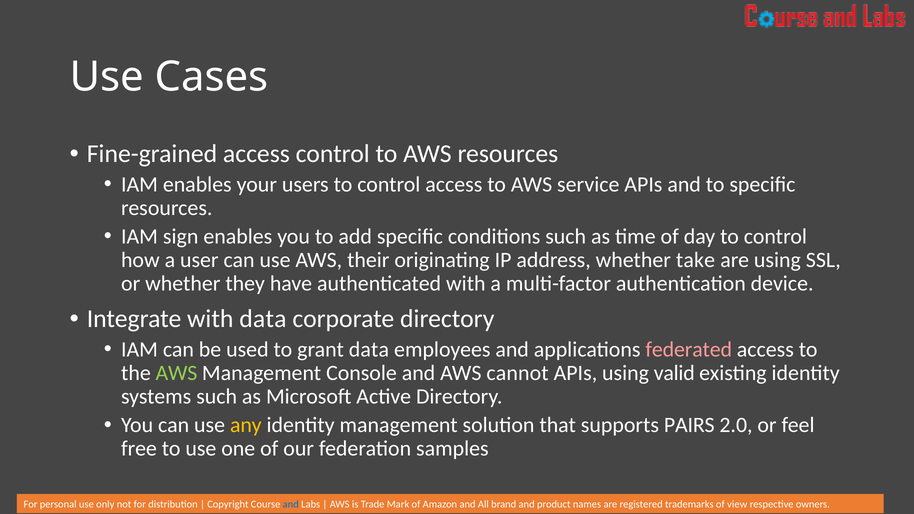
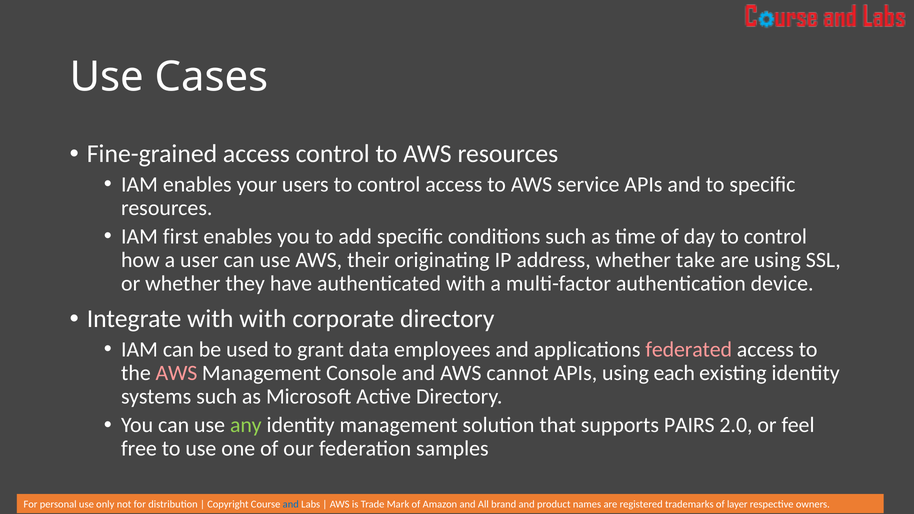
sign: sign -> first
with data: data -> with
AWS at (176, 373) colour: light green -> pink
valid: valid -> each
any colour: yellow -> light green
view: view -> layer
